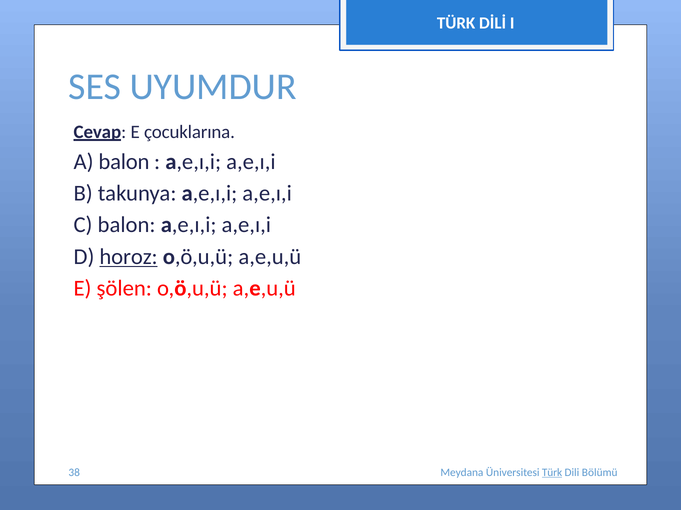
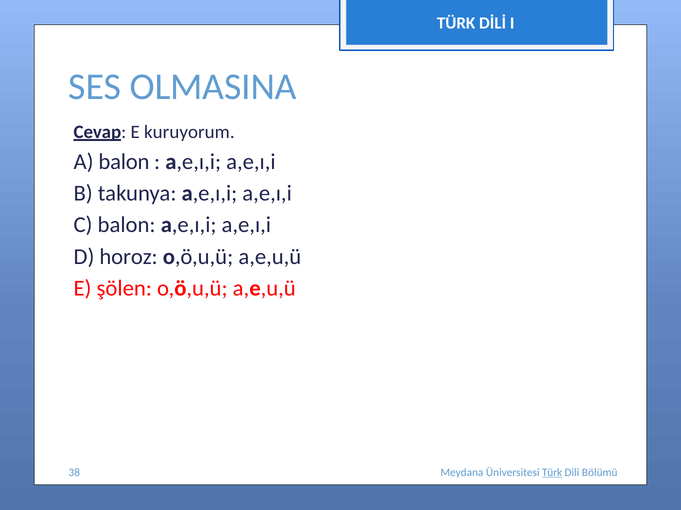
UYUMDUR: UYUMDUR -> OLMASINA
çocuklarına: çocuklarına -> kuruyorum
horoz underline: present -> none
